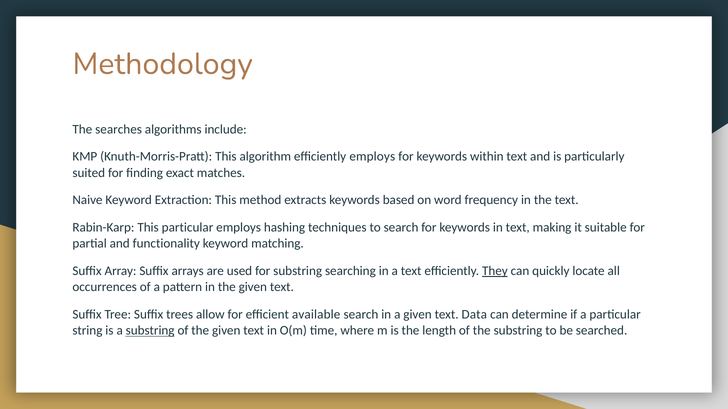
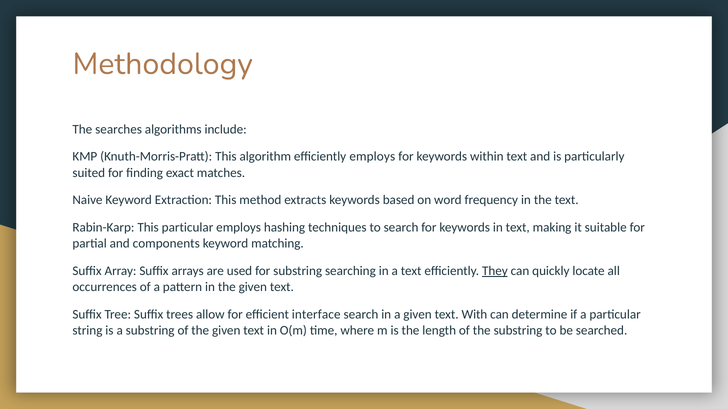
functionality: functionality -> components
available: available -> interface
Data: Data -> With
substring at (150, 331) underline: present -> none
